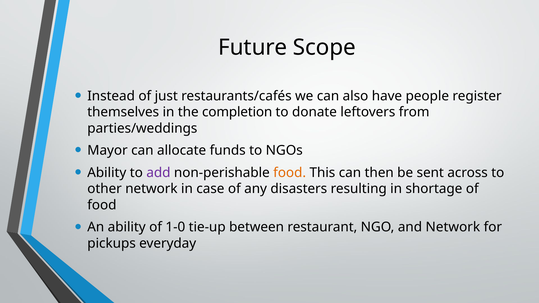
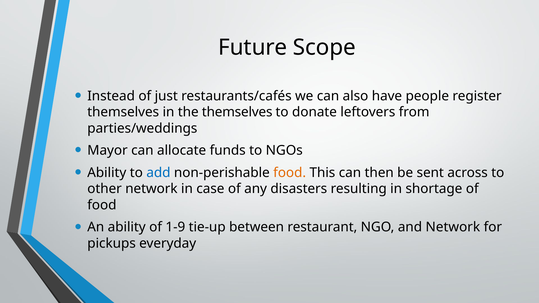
the completion: completion -> themselves
add colour: purple -> blue
1-0: 1-0 -> 1-9
